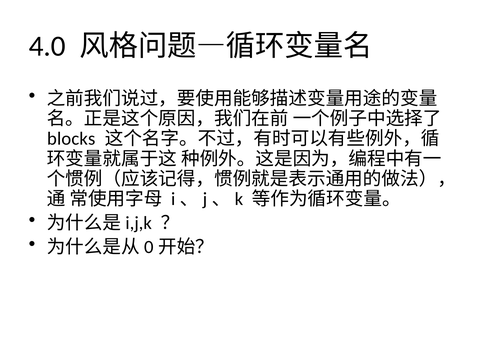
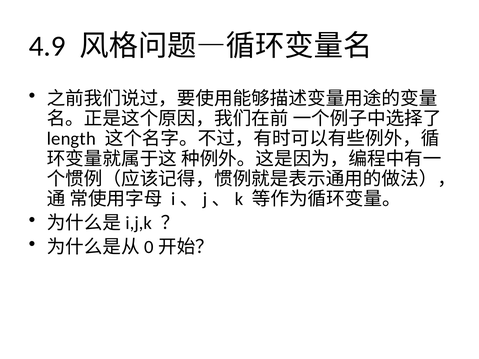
4.0: 4.0 -> 4.9
blocks: blocks -> length
